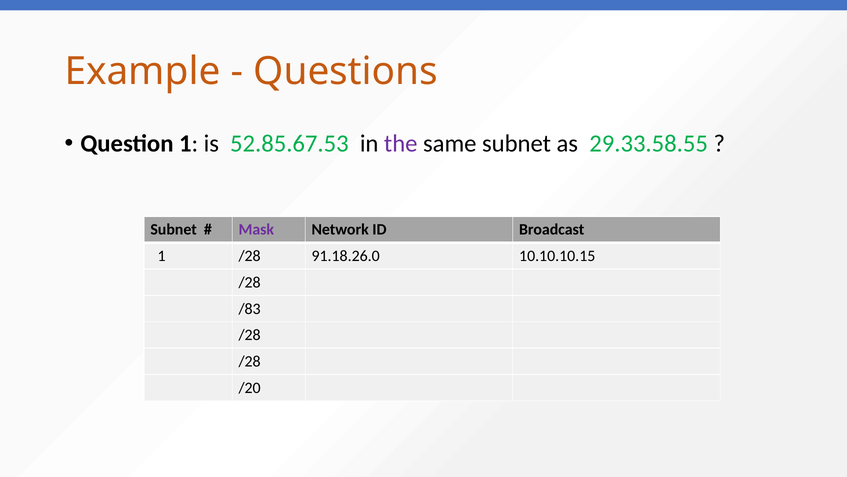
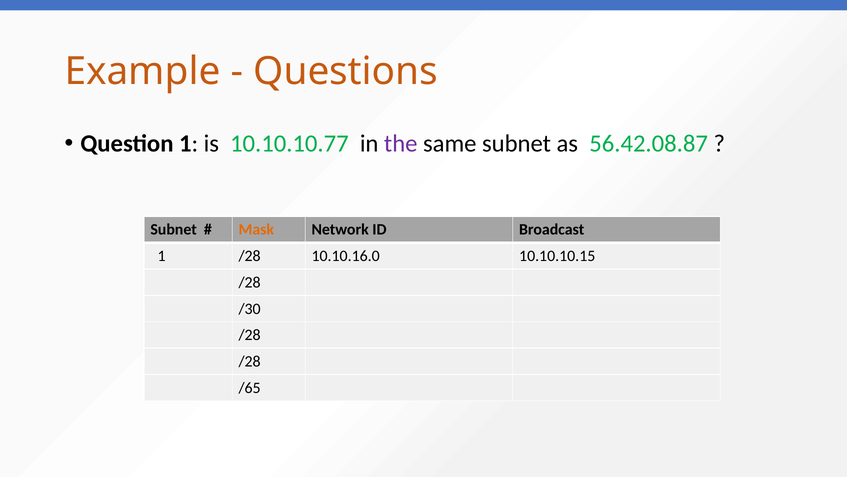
52.85.67.53: 52.85.67.53 -> 10.10.10.77
29.33.58.55: 29.33.58.55 -> 56.42.08.87
Mask colour: purple -> orange
91.18.26.0: 91.18.26.0 -> 10.10.16.0
/83: /83 -> /30
/20: /20 -> /65
